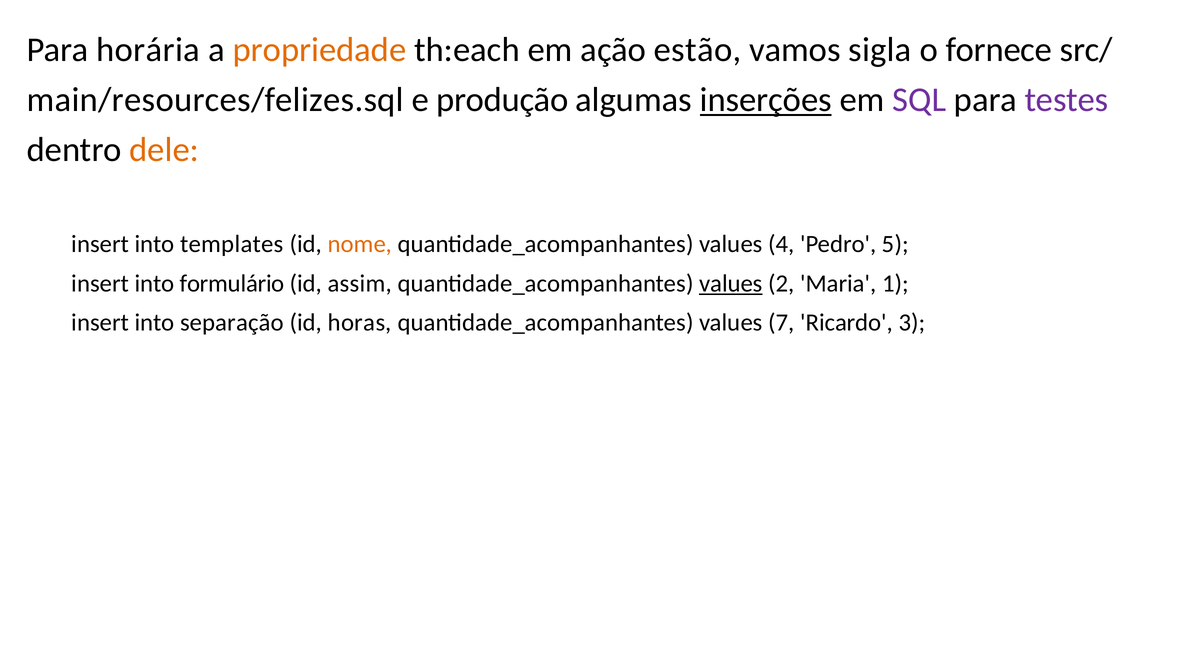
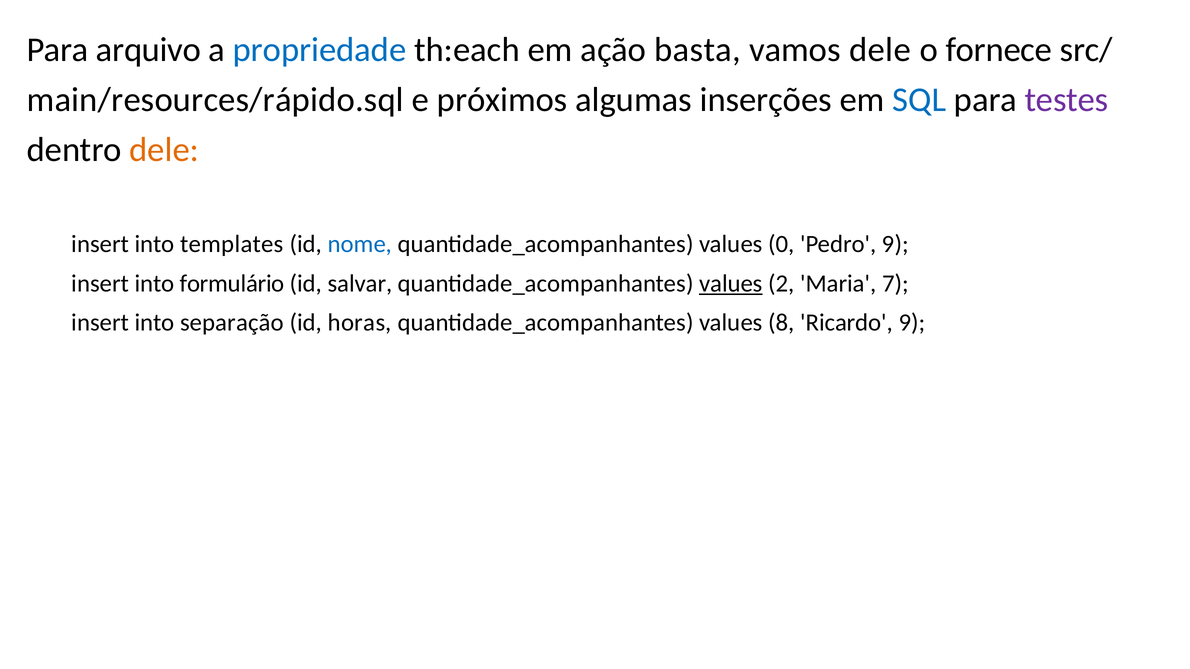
horária: horária -> arquivo
propriedade colour: orange -> blue
estão: estão -> basta
vamos sigla: sigla -> dele
main/resources/felizes.sql: main/resources/felizes.sql -> main/resources/rápido.sql
produção: produção -> próximos
inserções underline: present -> none
SQL colour: purple -> blue
nome colour: orange -> blue
4: 4 -> 0
Pedro 5: 5 -> 9
assim: assim -> salvar
1: 1 -> 7
7: 7 -> 8
Ricardo 3: 3 -> 9
